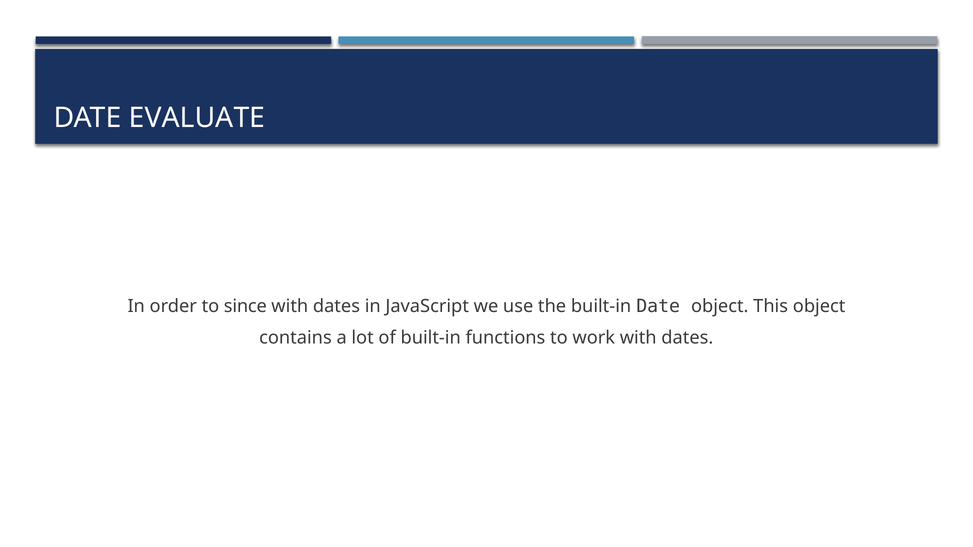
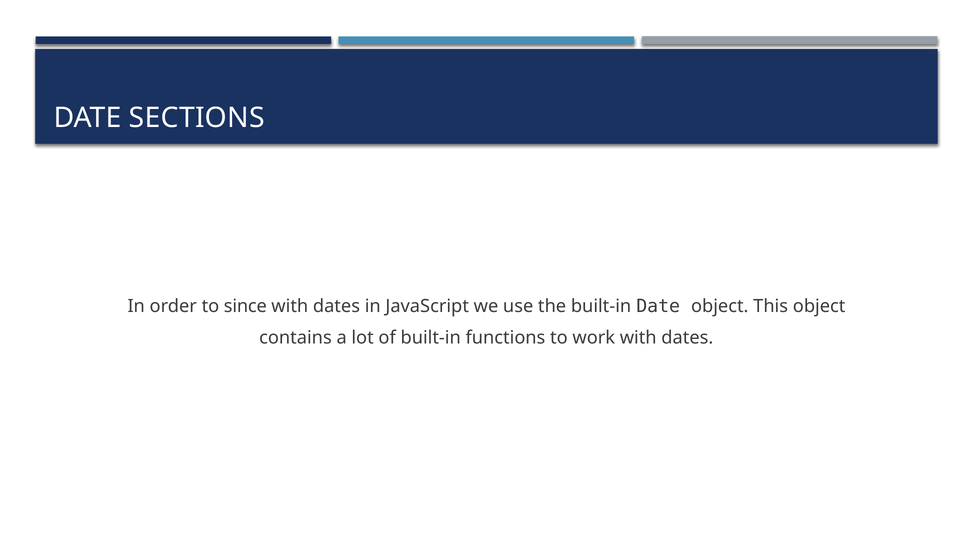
EVALUATE: EVALUATE -> SECTIONS
